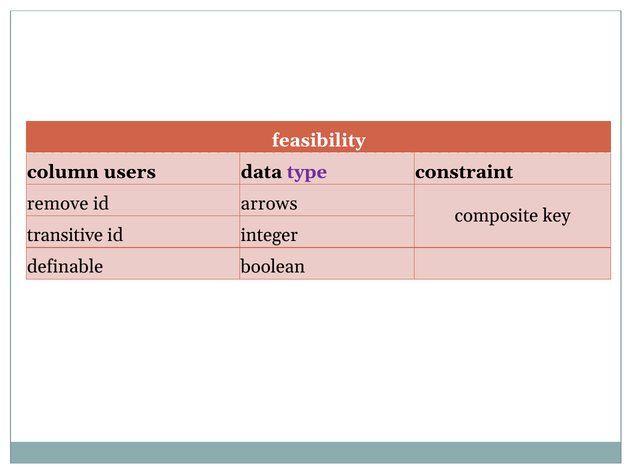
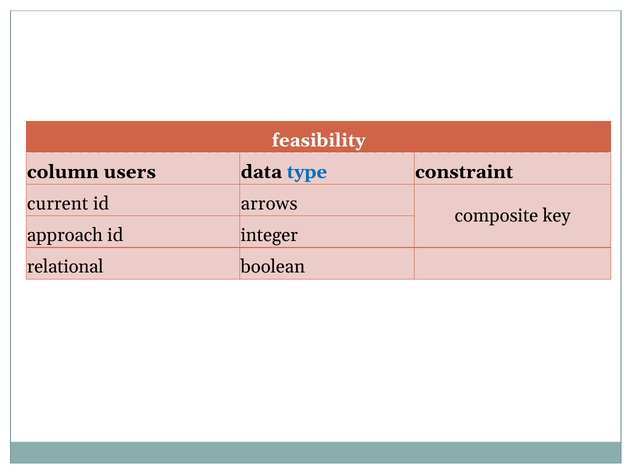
type colour: purple -> blue
remove: remove -> current
transitive: transitive -> approach
definable: definable -> relational
